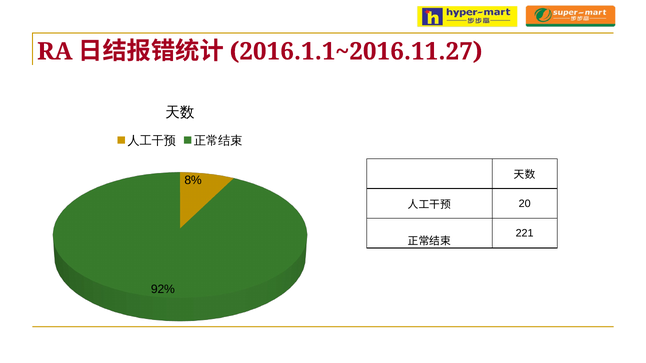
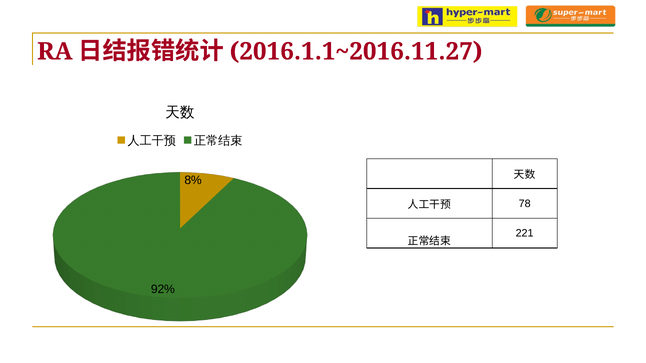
20: 20 -> 78
